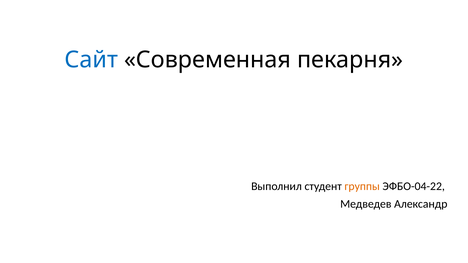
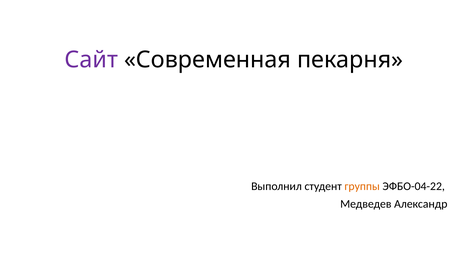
Сайт colour: blue -> purple
